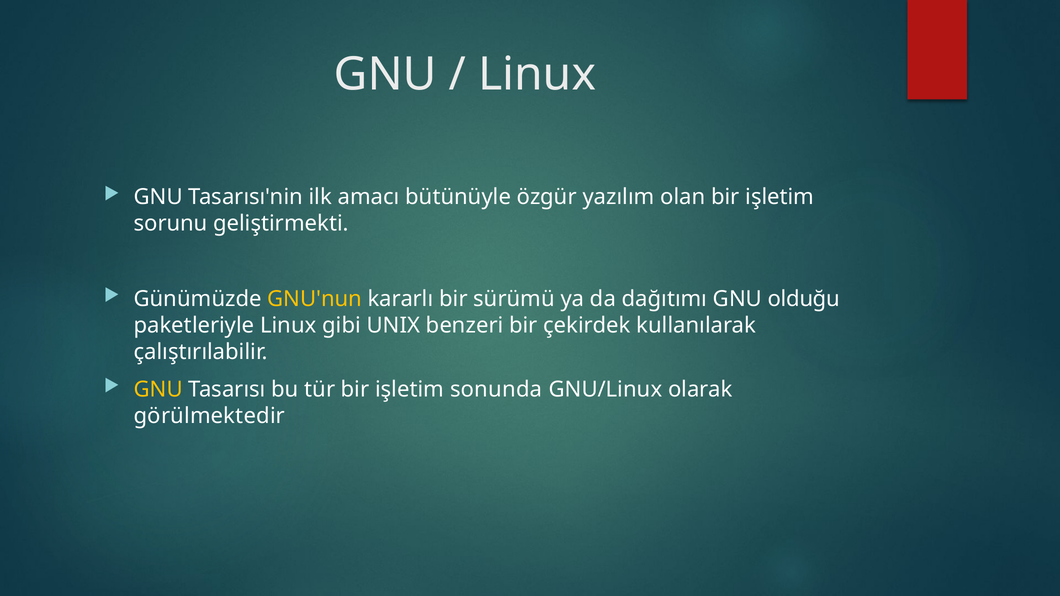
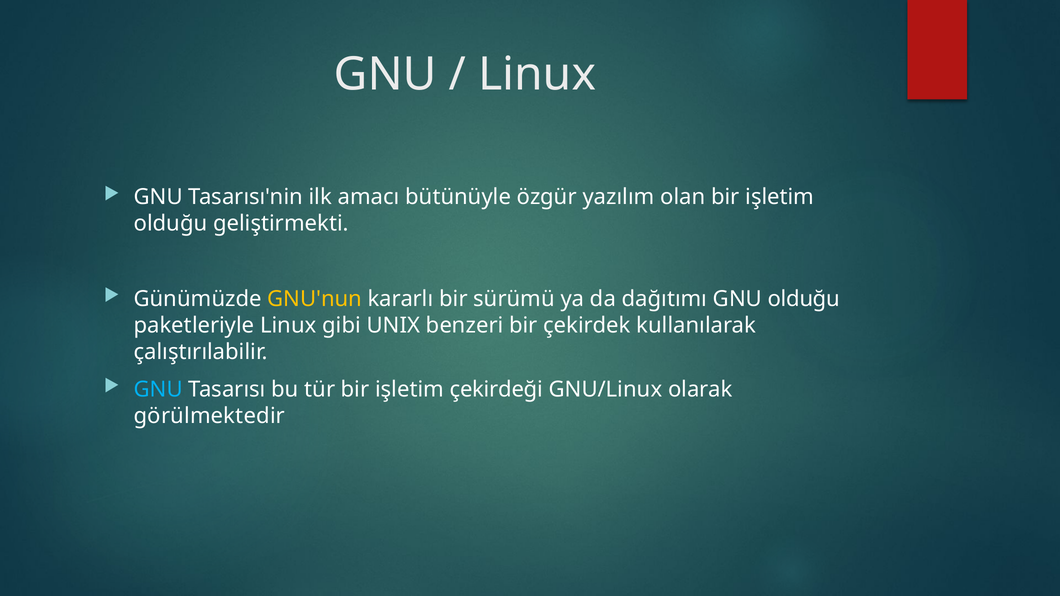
sorunu at (171, 224): sorunu -> olduğu
GNU at (158, 389) colour: yellow -> light blue
sonunda: sonunda -> çekirdeği
